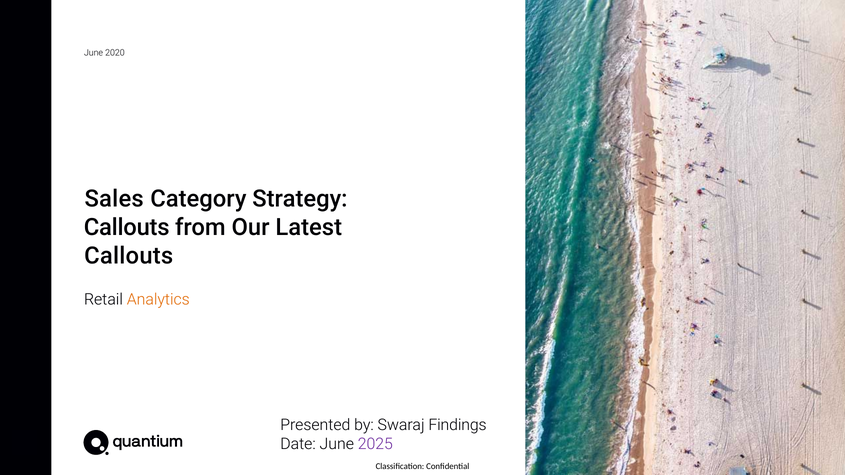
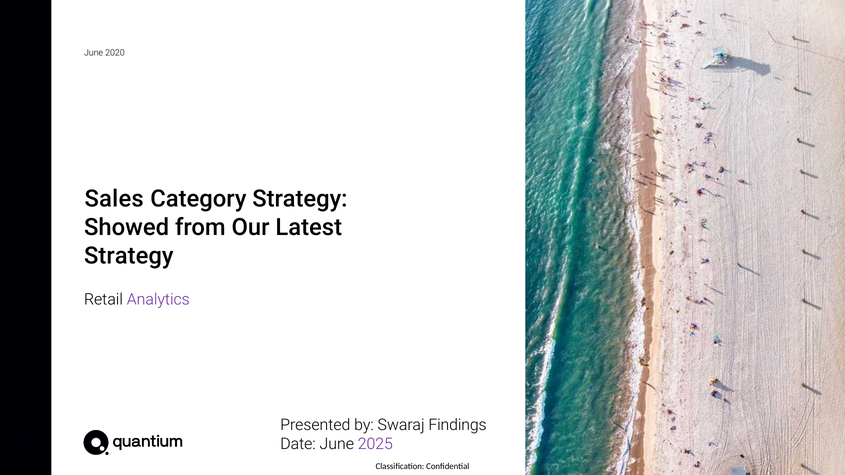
Callouts at (127, 228): Callouts -> Showed
Callouts at (129, 256): Callouts -> Strategy
Analytics colour: orange -> purple
